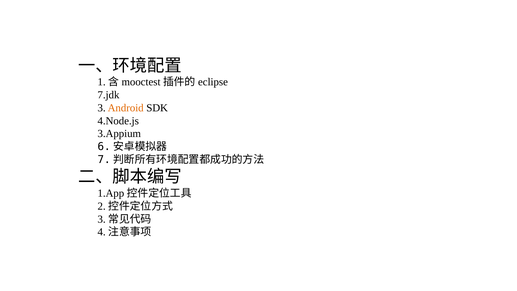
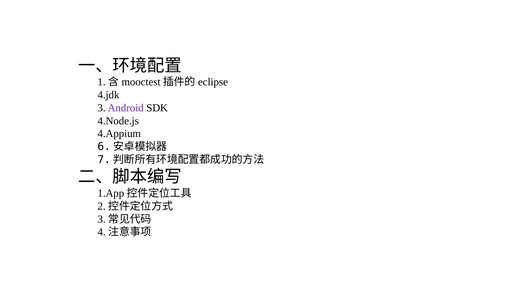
7.jdk: 7.jdk -> 4.jdk
Android colour: orange -> purple
3.Appium: 3.Appium -> 4.Appium
